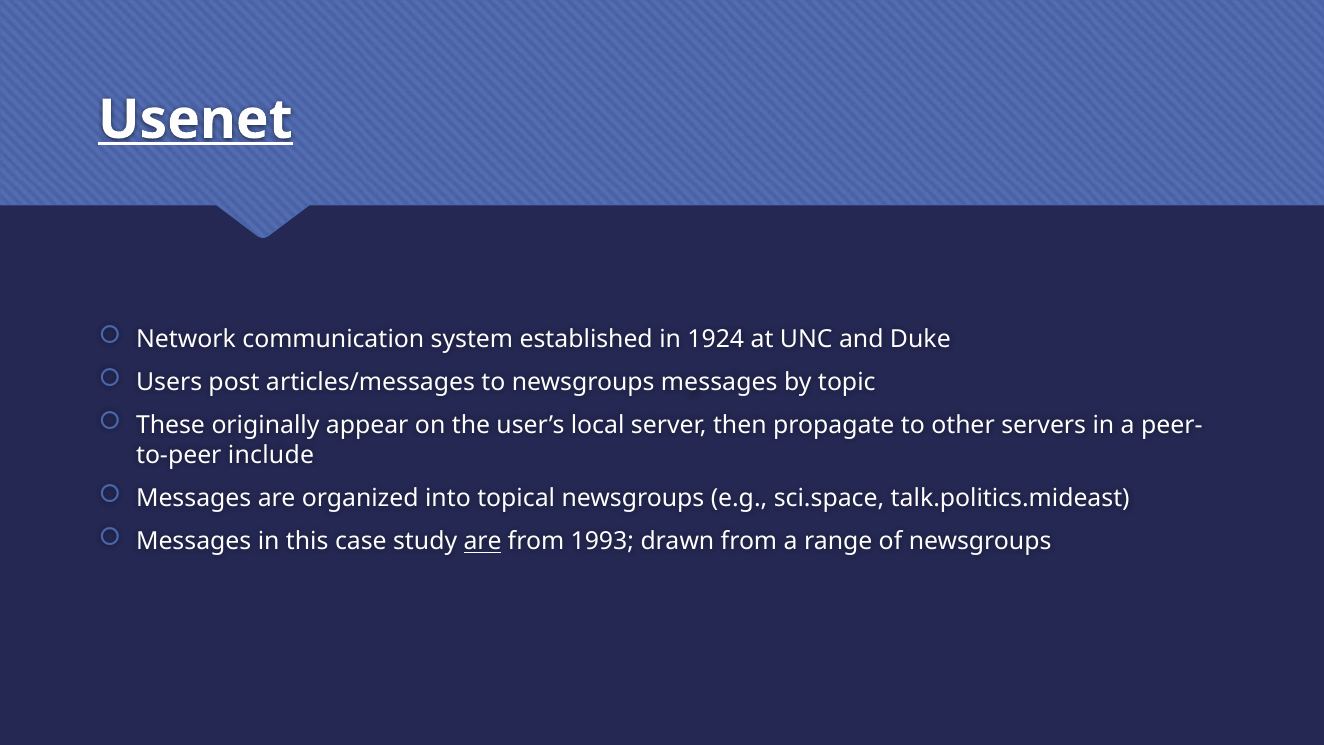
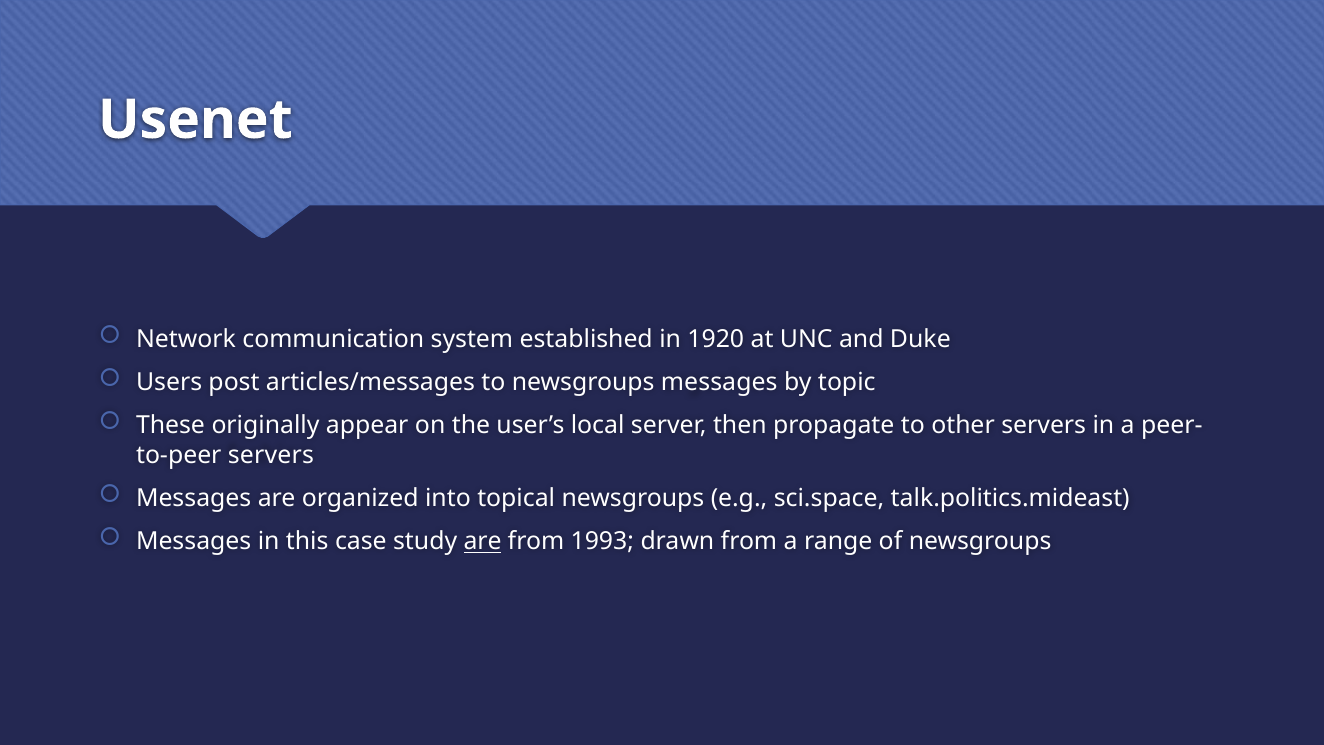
Usenet underline: present -> none
1924: 1924 -> 1920
include at (271, 455): include -> servers
